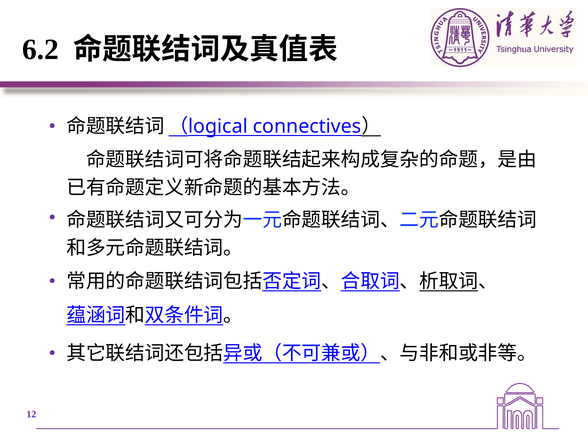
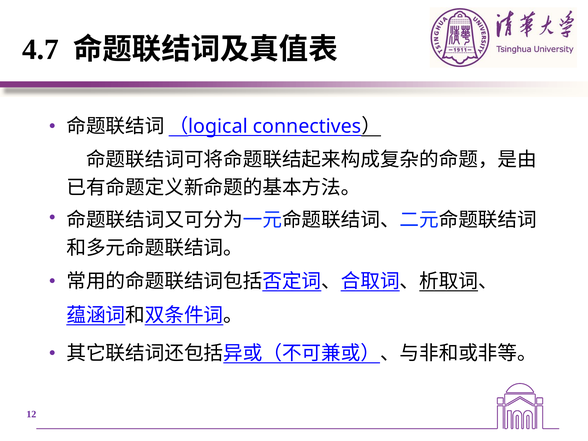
6.2: 6.2 -> 4.7
